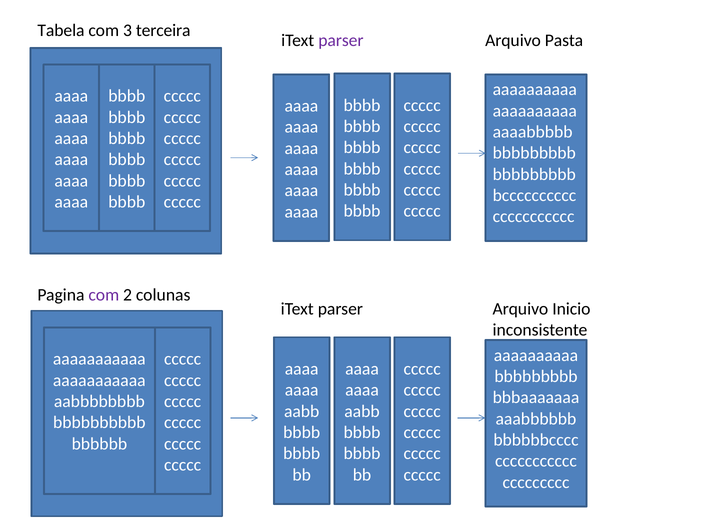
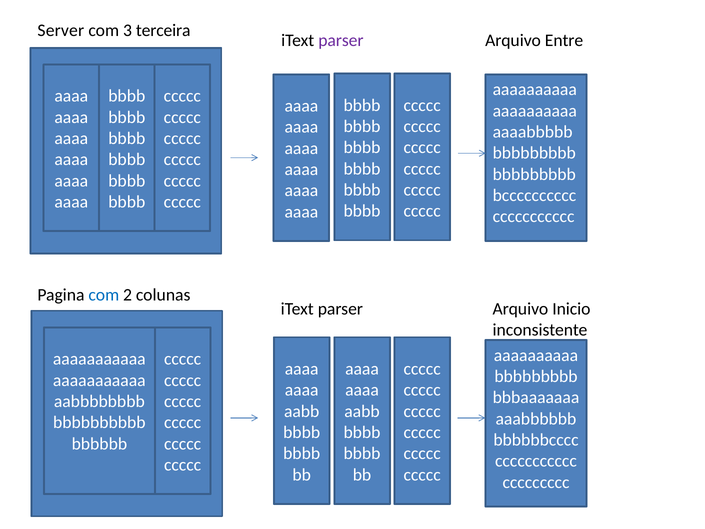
Tabela: Tabela -> Server
Pasta: Pasta -> Entre
com at (104, 295) colour: purple -> blue
